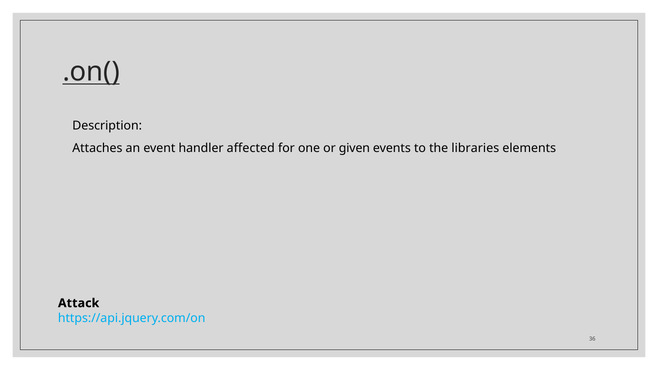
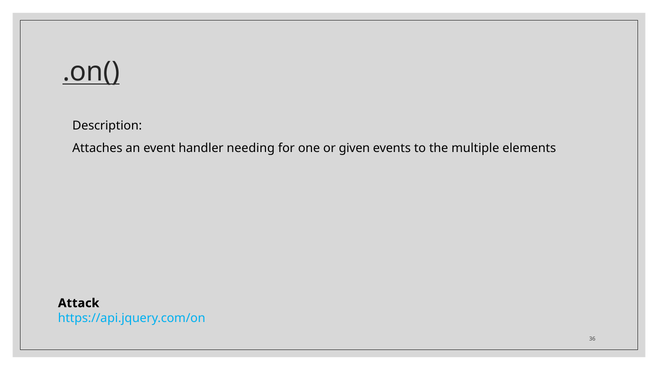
affected: affected -> needing
libraries: libraries -> multiple
